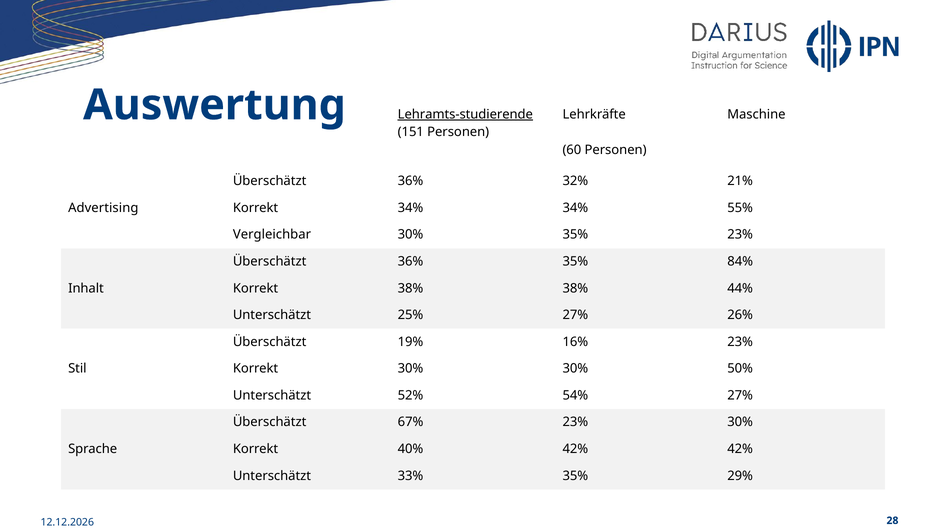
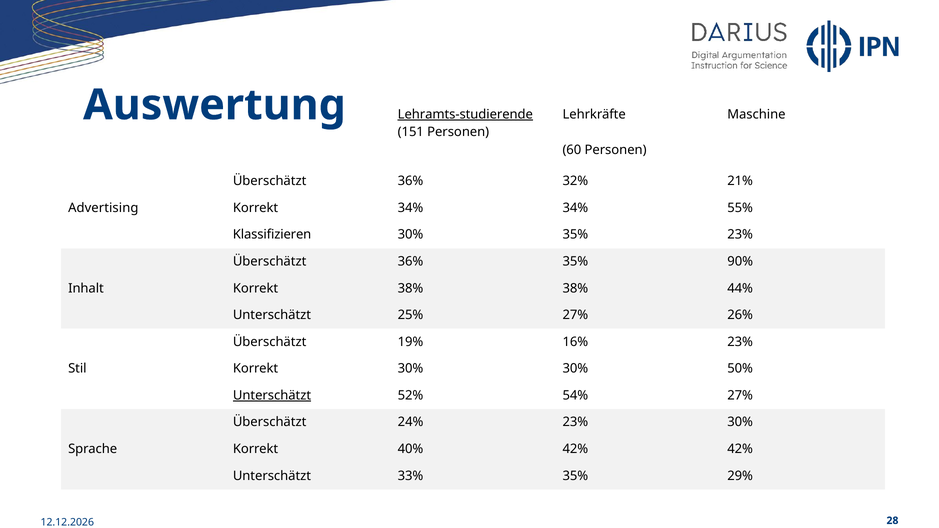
Vergleichbar: Vergleichbar -> Klassifizieren
84%: 84% -> 90%
Unterschätzt at (272, 396) underline: none -> present
67%: 67% -> 24%
